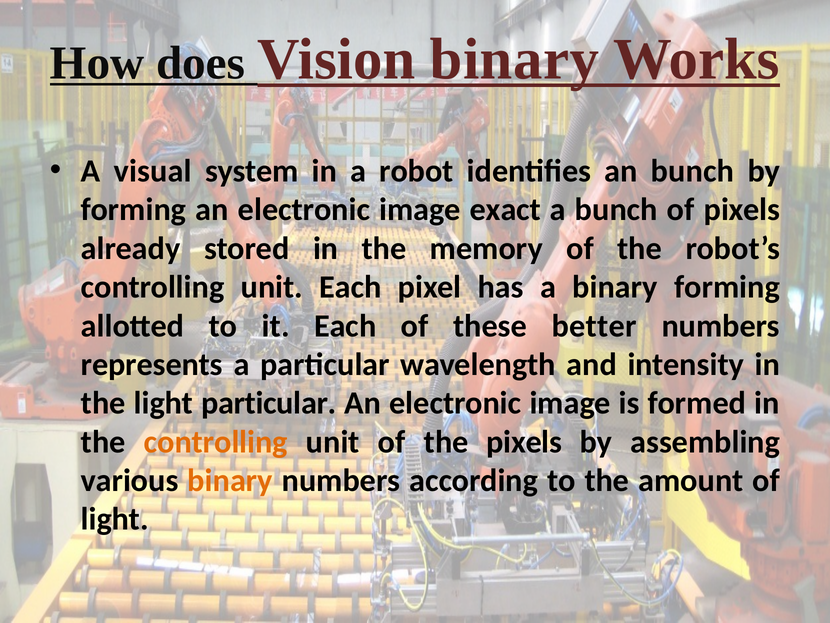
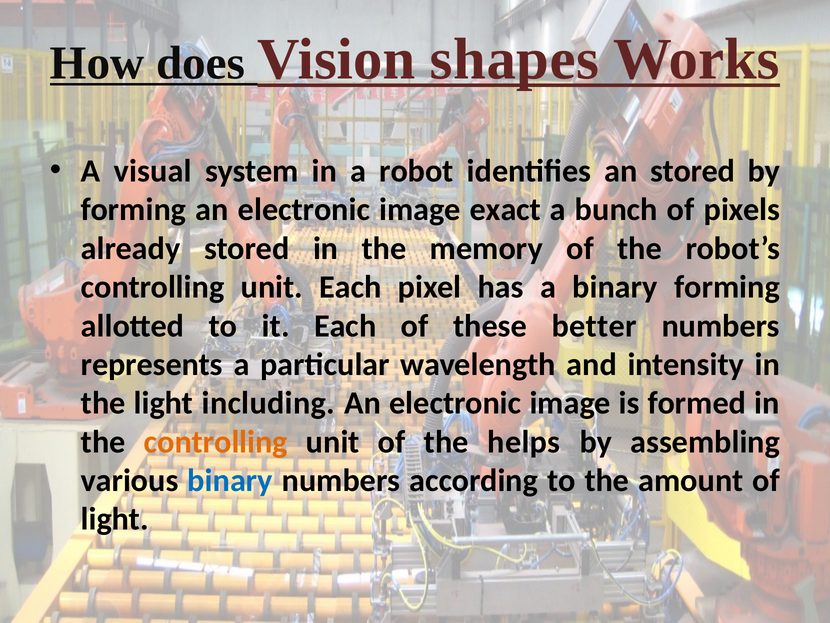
Vision binary: binary -> shapes
an bunch: bunch -> stored
light particular: particular -> including
the pixels: pixels -> helps
binary at (230, 480) colour: orange -> blue
